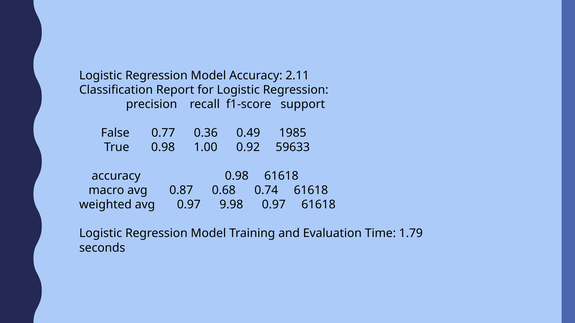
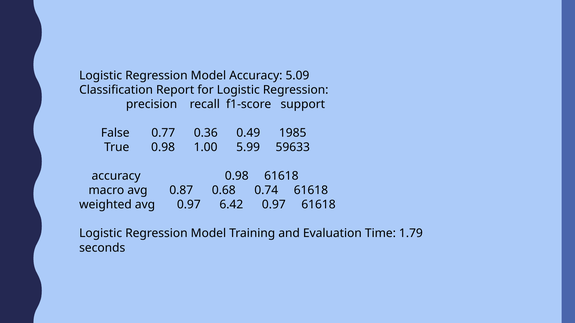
2.11: 2.11 -> 5.09
0.92: 0.92 -> 5.99
9.98: 9.98 -> 6.42
